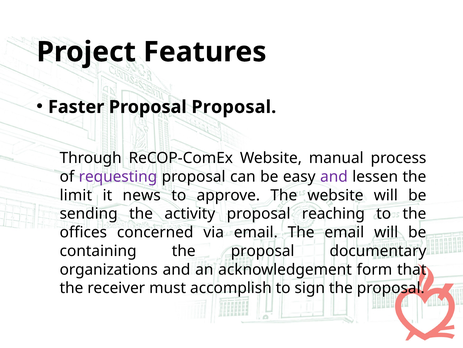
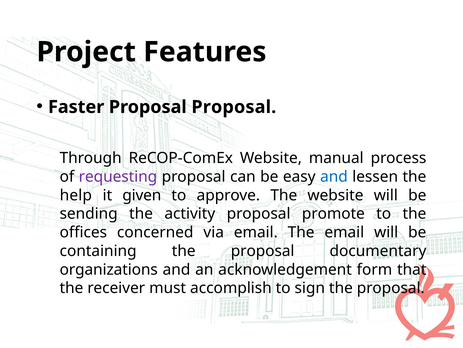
and at (334, 176) colour: purple -> blue
limit: limit -> help
news: news -> given
reaching: reaching -> promote
